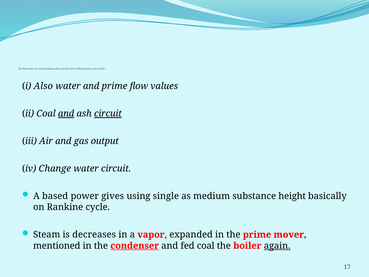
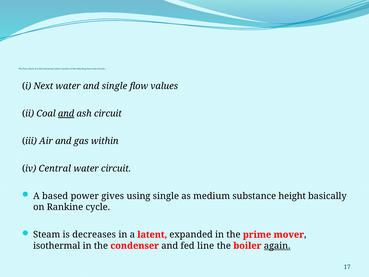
Also: Also -> Next
and prime: prime -> single
circuit at (108, 114) underline: present -> none
output: output -> within
Change: Change -> Central
vapor: vapor -> latent
mentioned: mentioned -> isothermal
condenser underline: present -> none
fed coal: coal -> line
